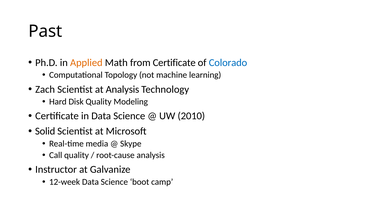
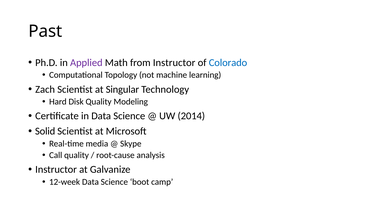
Applied colour: orange -> purple
from Certificate: Certificate -> Instructor
at Analysis: Analysis -> Singular
2010: 2010 -> 2014
